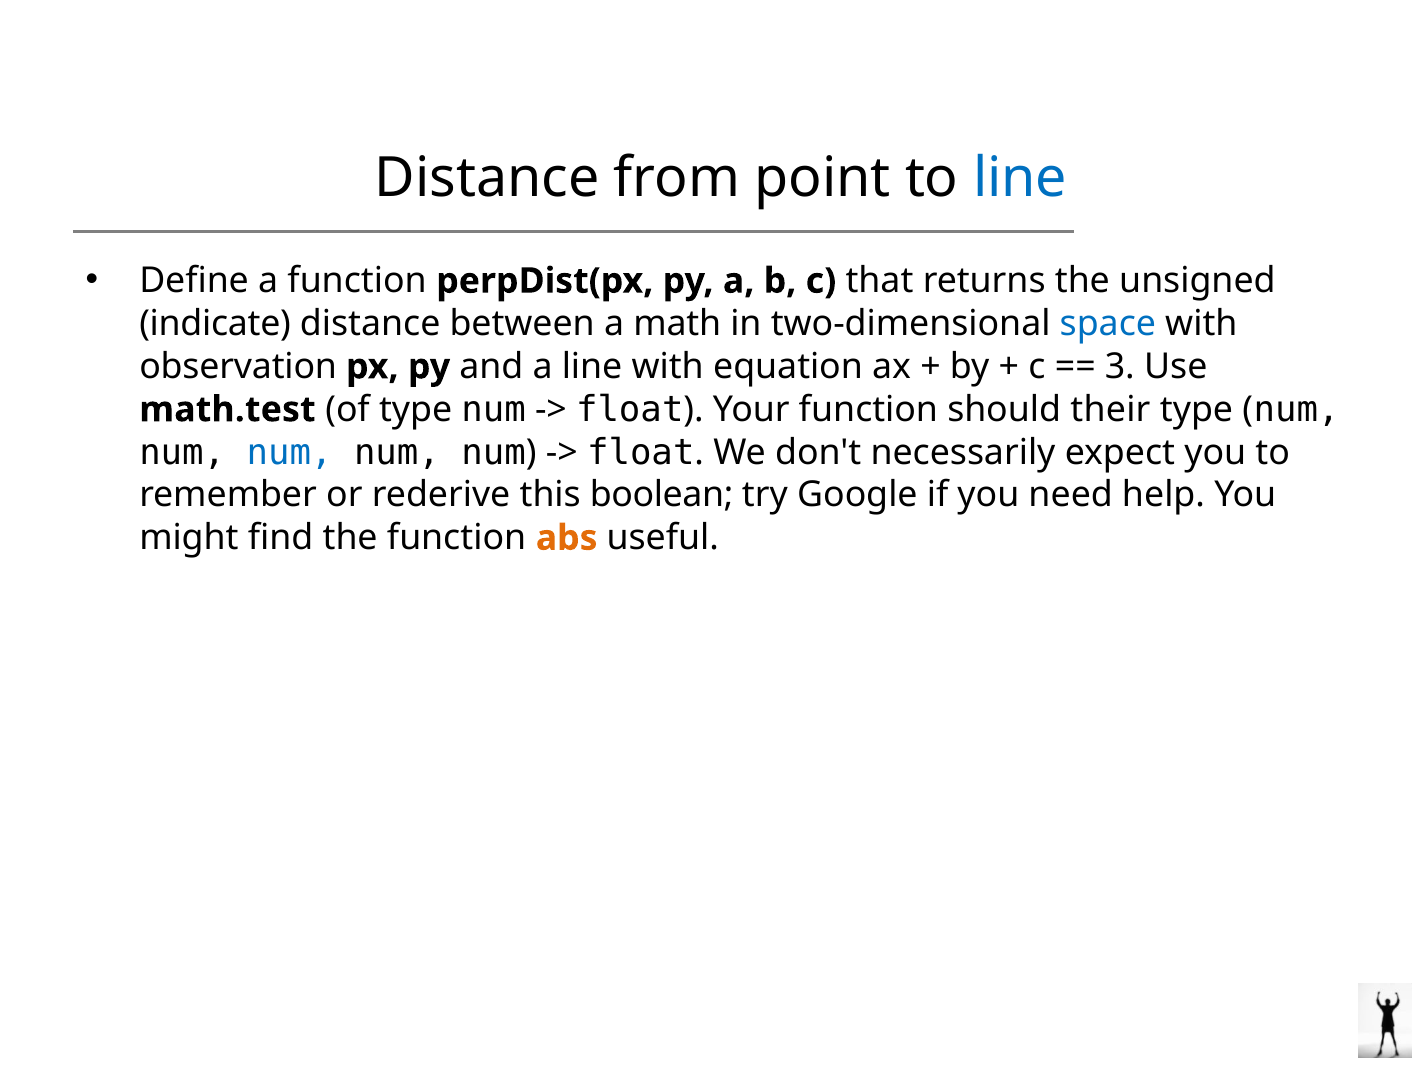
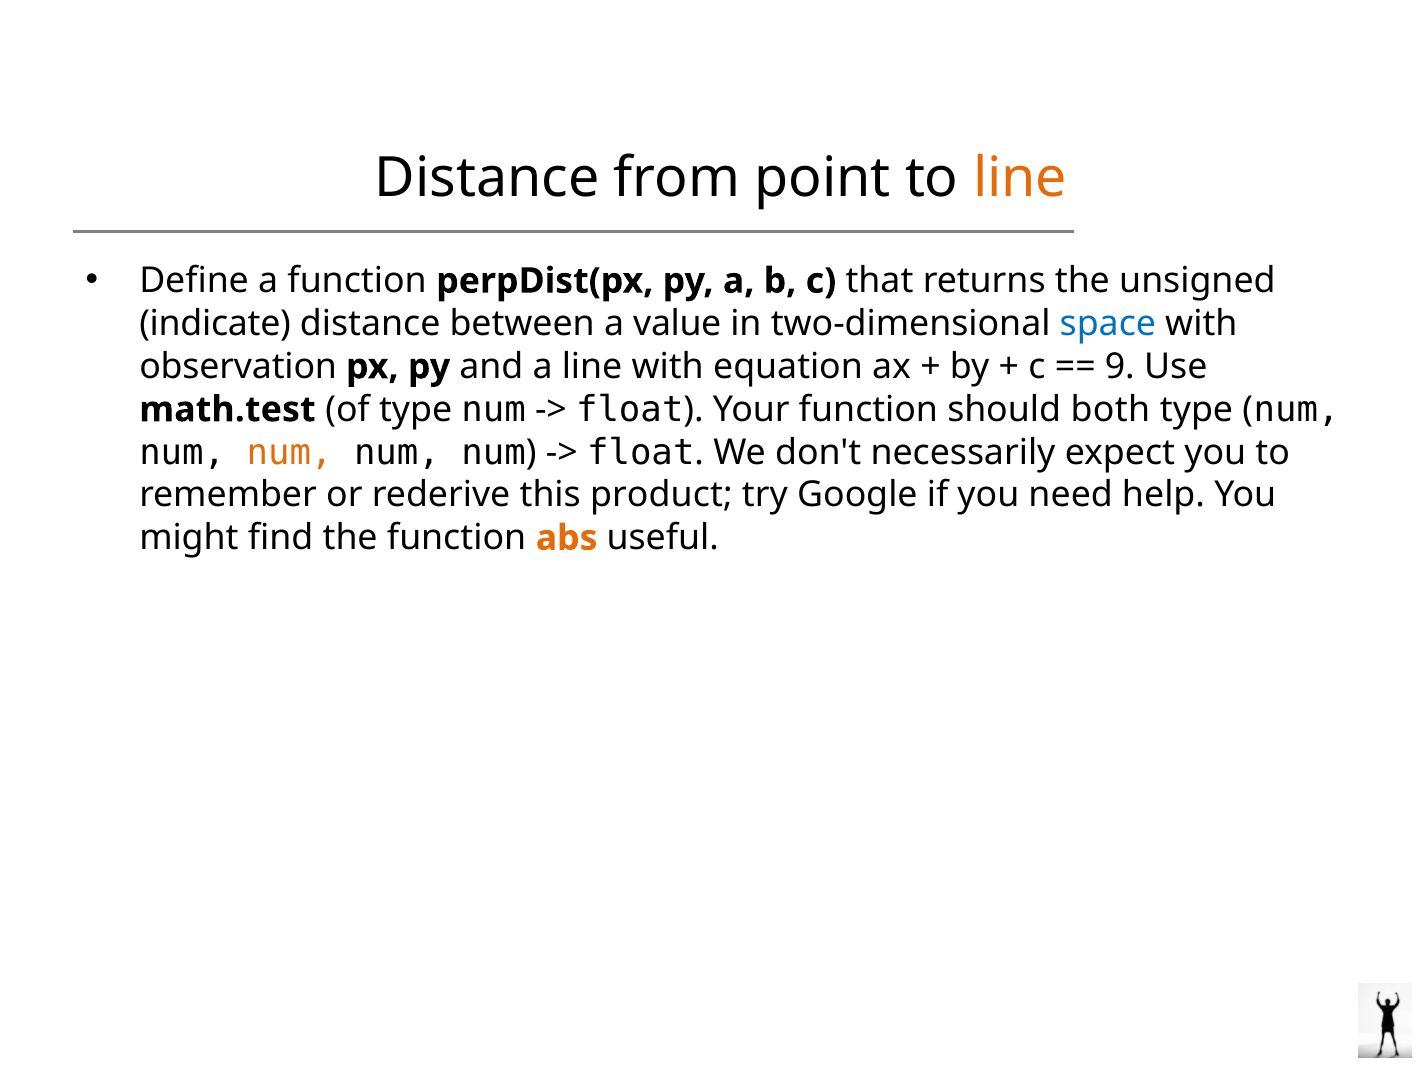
line at (1020, 178) colour: blue -> orange
math: math -> value
3: 3 -> 9
their: their -> both
num at (290, 452) colour: blue -> orange
boolean: boolean -> product
